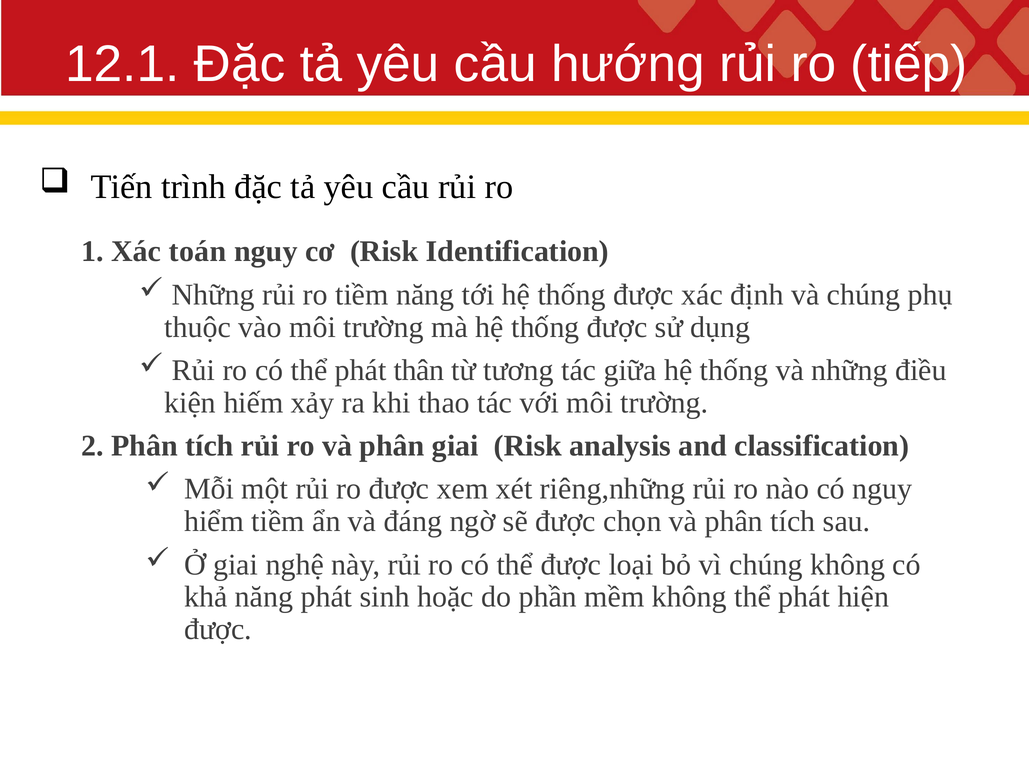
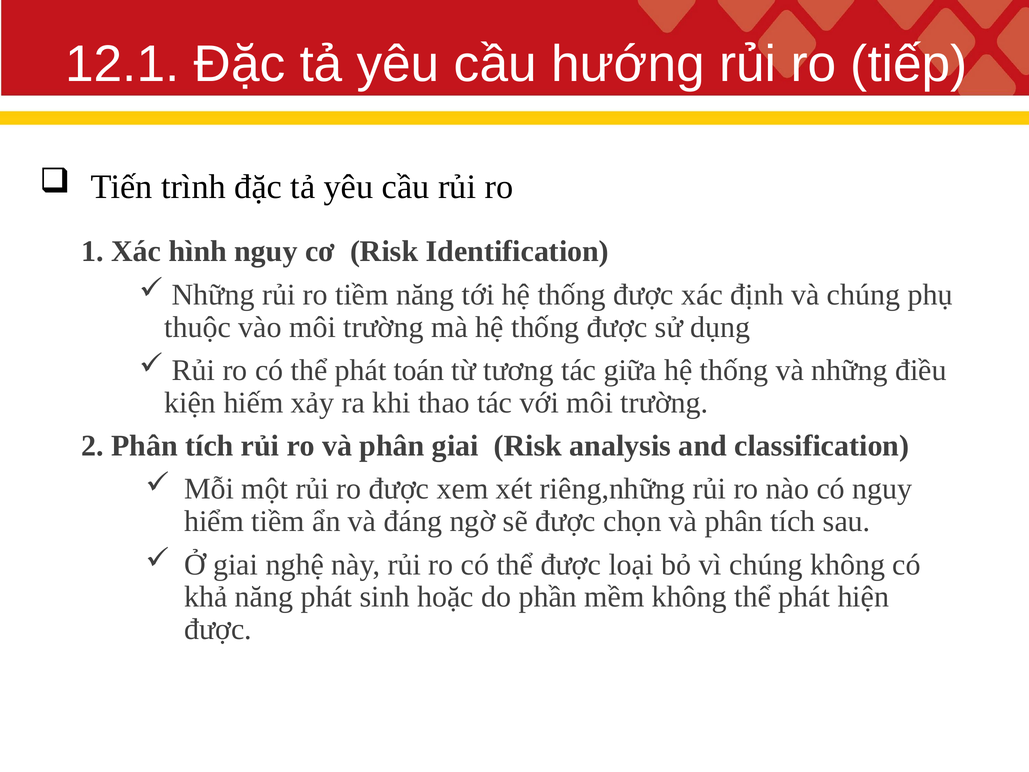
toán: toán -> hình
thân: thân -> toán
